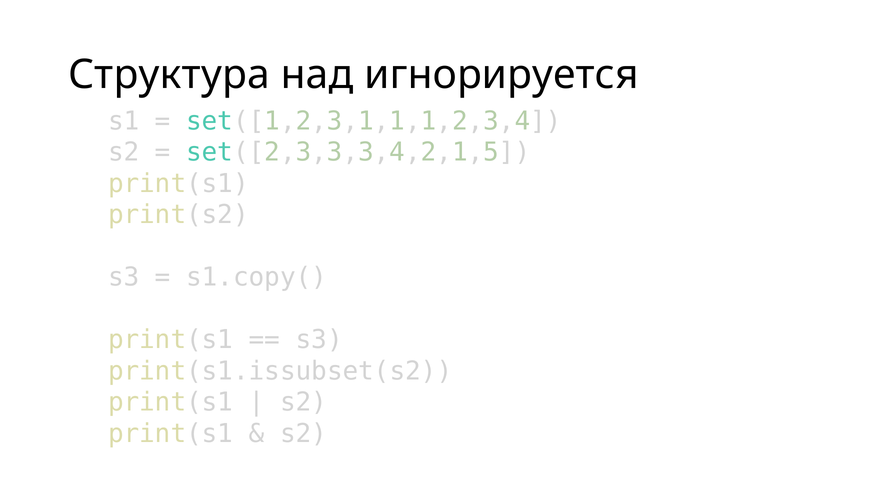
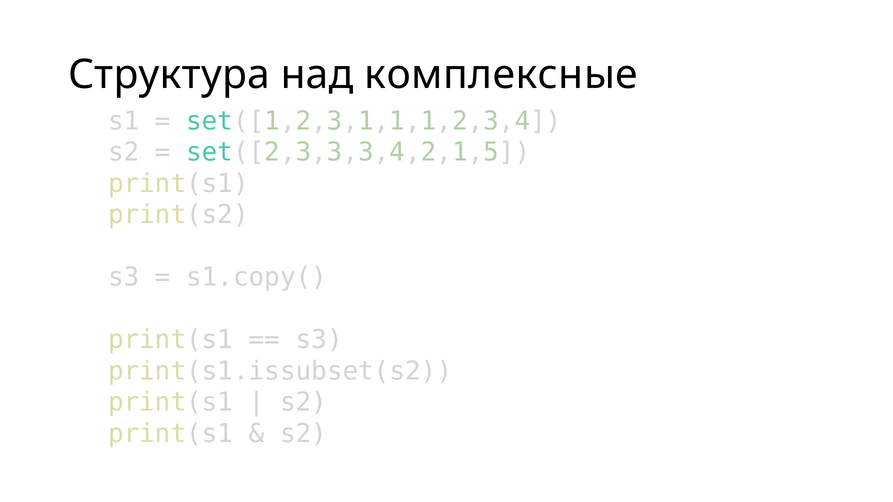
игнорируется: игнорируется -> комплексные
